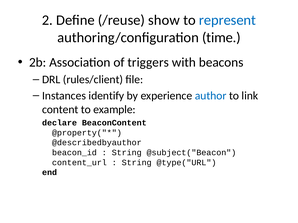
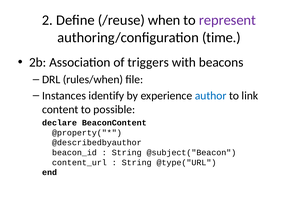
show: show -> when
represent colour: blue -> purple
rules/client: rules/client -> rules/when
example: example -> possible
